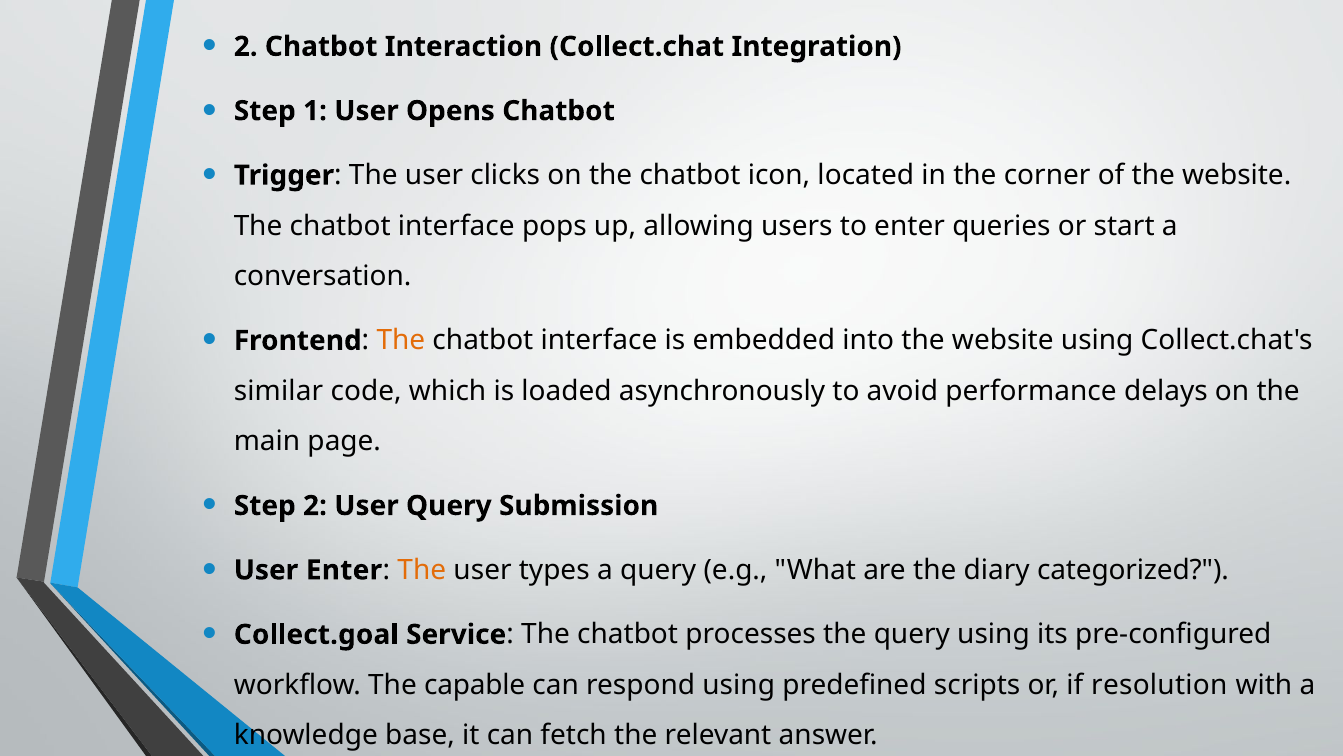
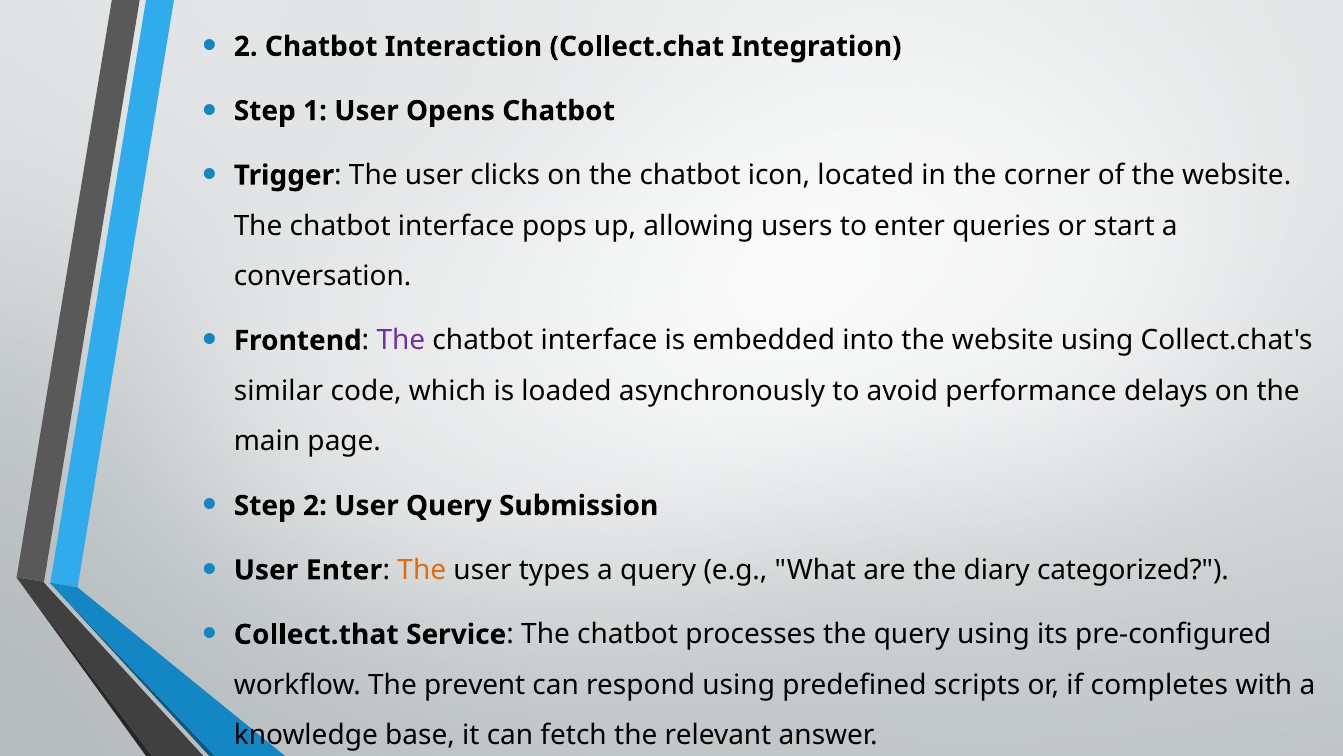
The at (401, 340) colour: orange -> purple
Collect.goal: Collect.goal -> Collect.that
capable: capable -> prevent
resolution: resolution -> completes
